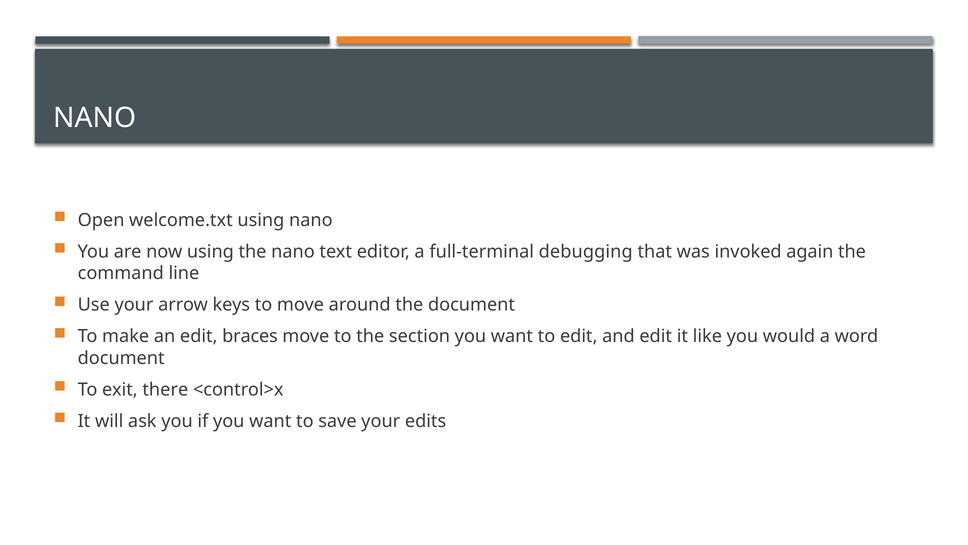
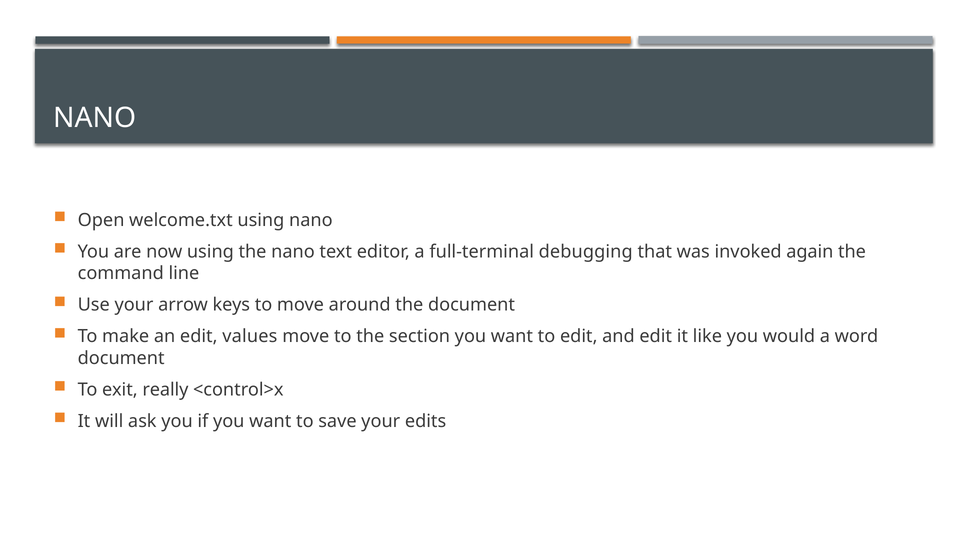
braces: braces -> values
there: there -> really
